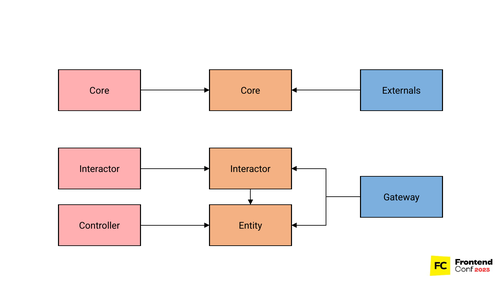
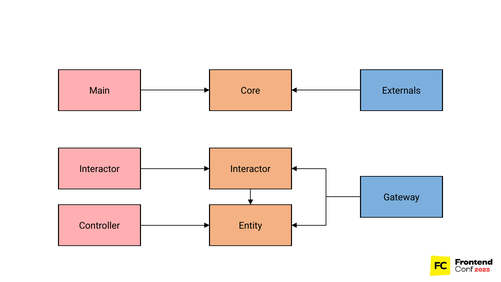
Core at (99, 91): Core -> Main
